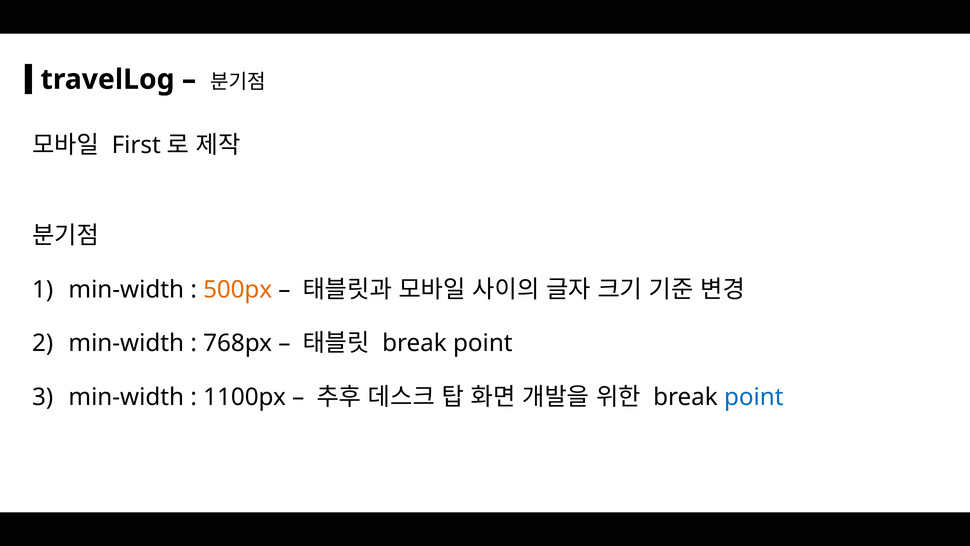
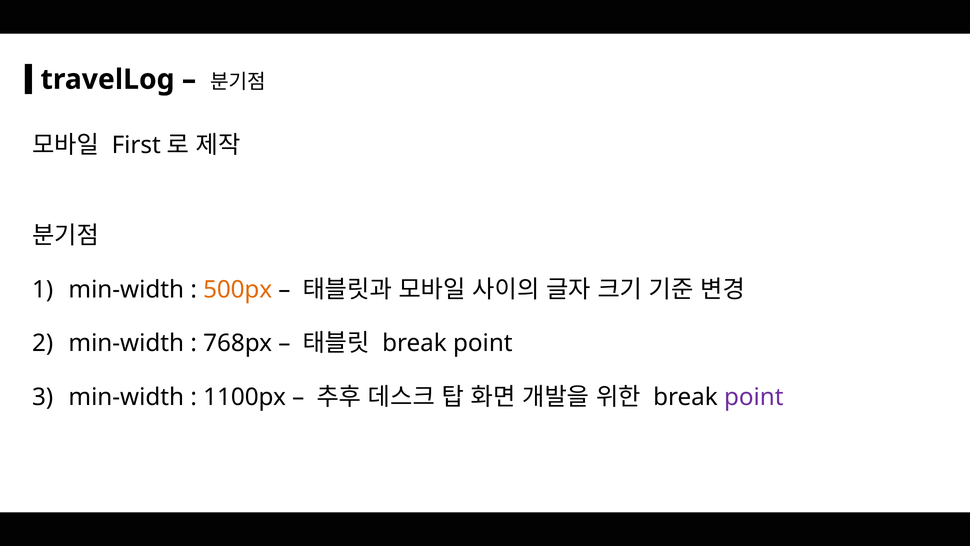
point at (754, 397) colour: blue -> purple
